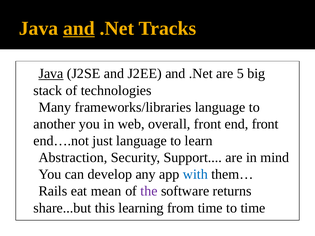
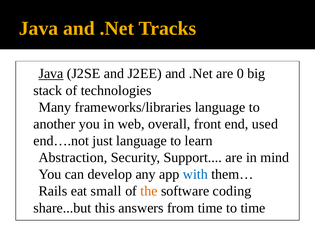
and at (79, 28) underline: present -> none
5: 5 -> 0
end front: front -> used
mean: mean -> small
the colour: purple -> orange
returns: returns -> coding
learning: learning -> answers
